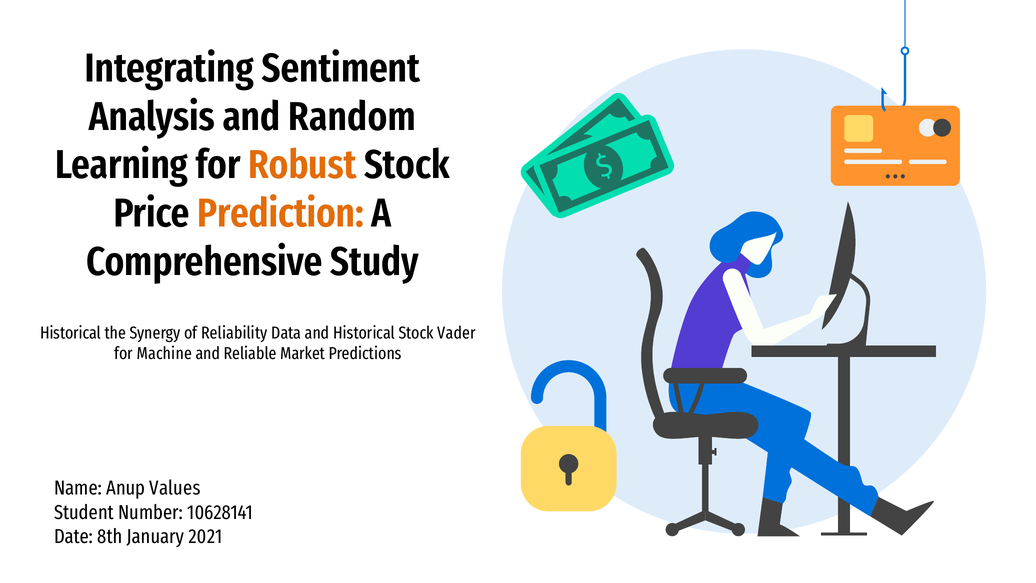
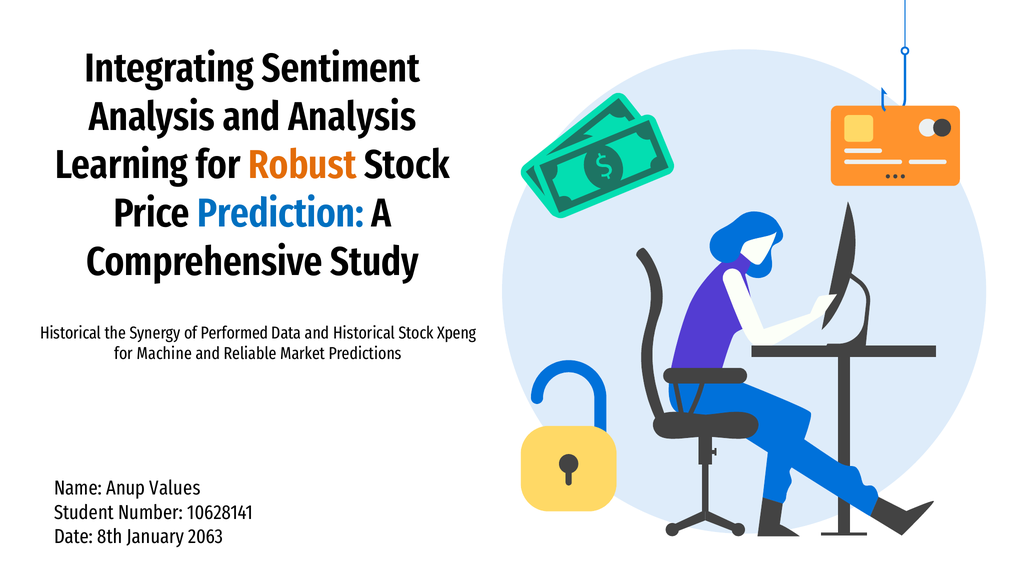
and Random: Random -> Analysis
Prediction colour: orange -> blue
Reliability: Reliability -> Performed
Vader: Vader -> Xpeng
2021: 2021 -> 2063
